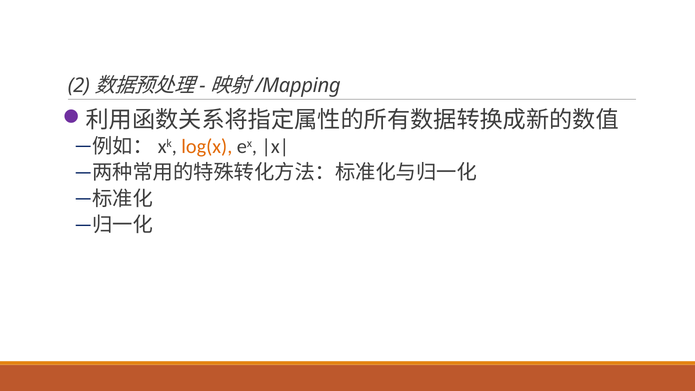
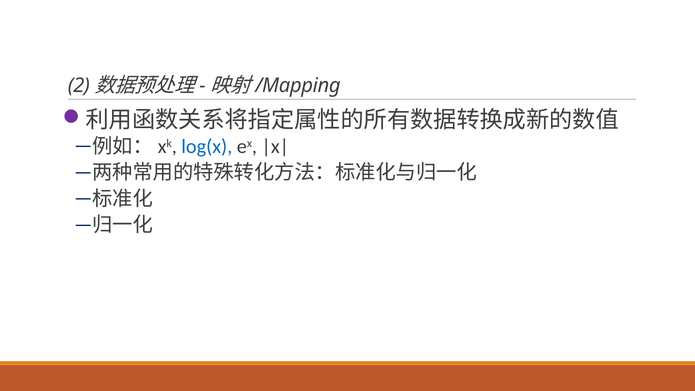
log(x colour: orange -> blue
